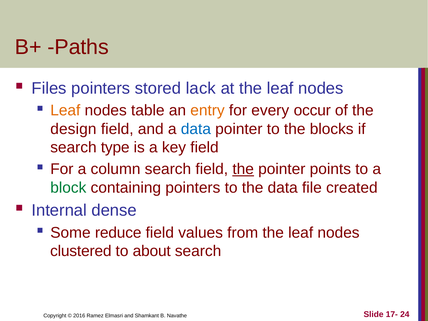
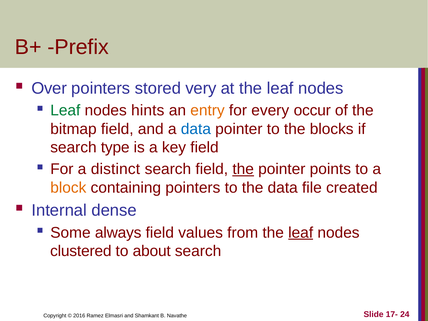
Paths: Paths -> Prefix
Files: Files -> Over
lack: lack -> very
Leaf at (65, 110) colour: orange -> green
table: table -> hints
design: design -> bitmap
column: column -> distinct
block colour: green -> orange
reduce: reduce -> always
leaf at (301, 233) underline: none -> present
